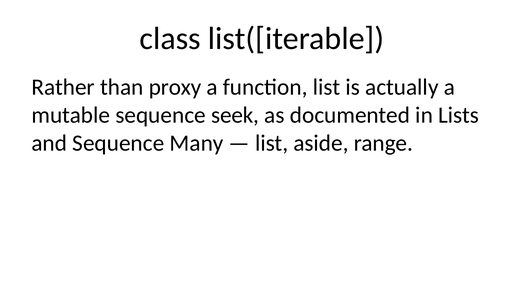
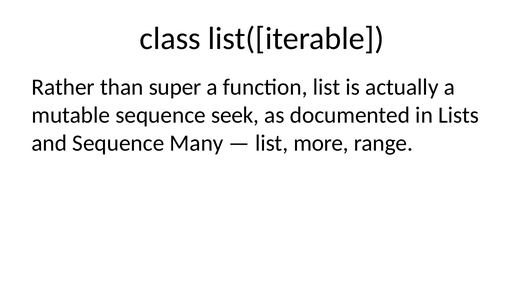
proxy: proxy -> super
aside: aside -> more
